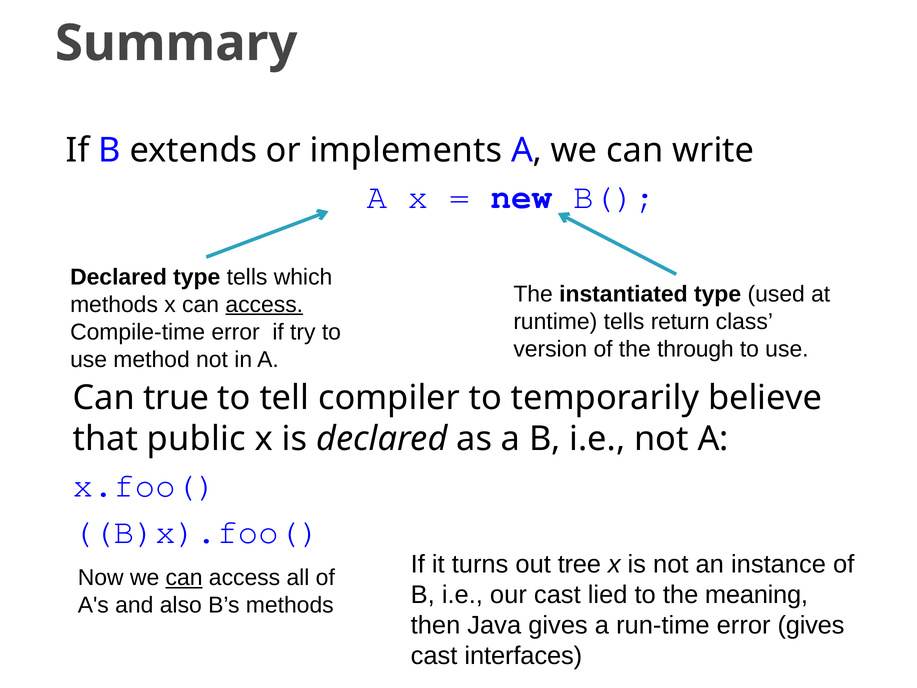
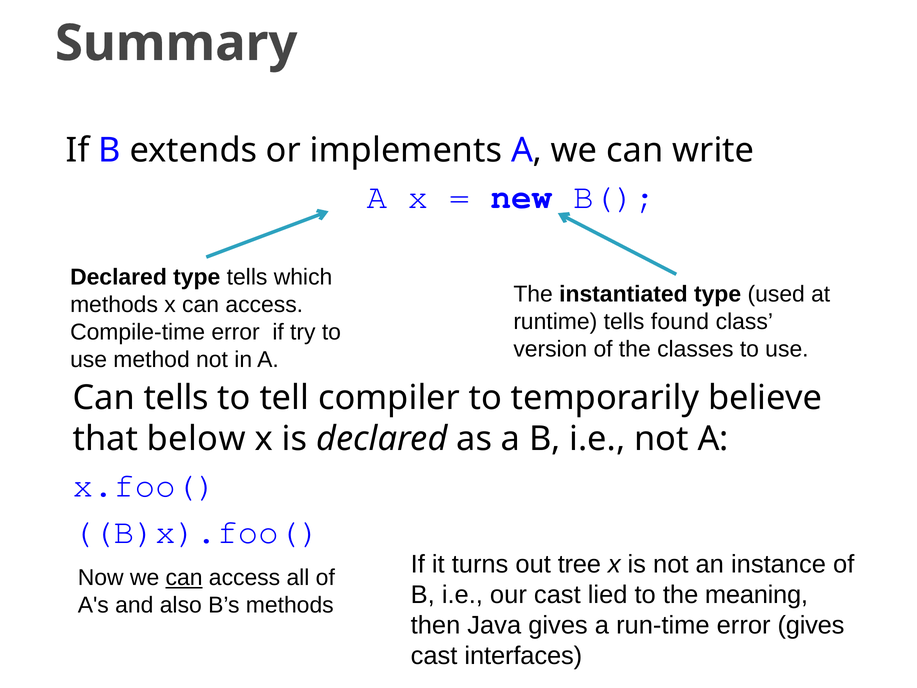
access at (264, 304) underline: present -> none
return: return -> found
through: through -> classes
Can true: true -> tells
public: public -> below
